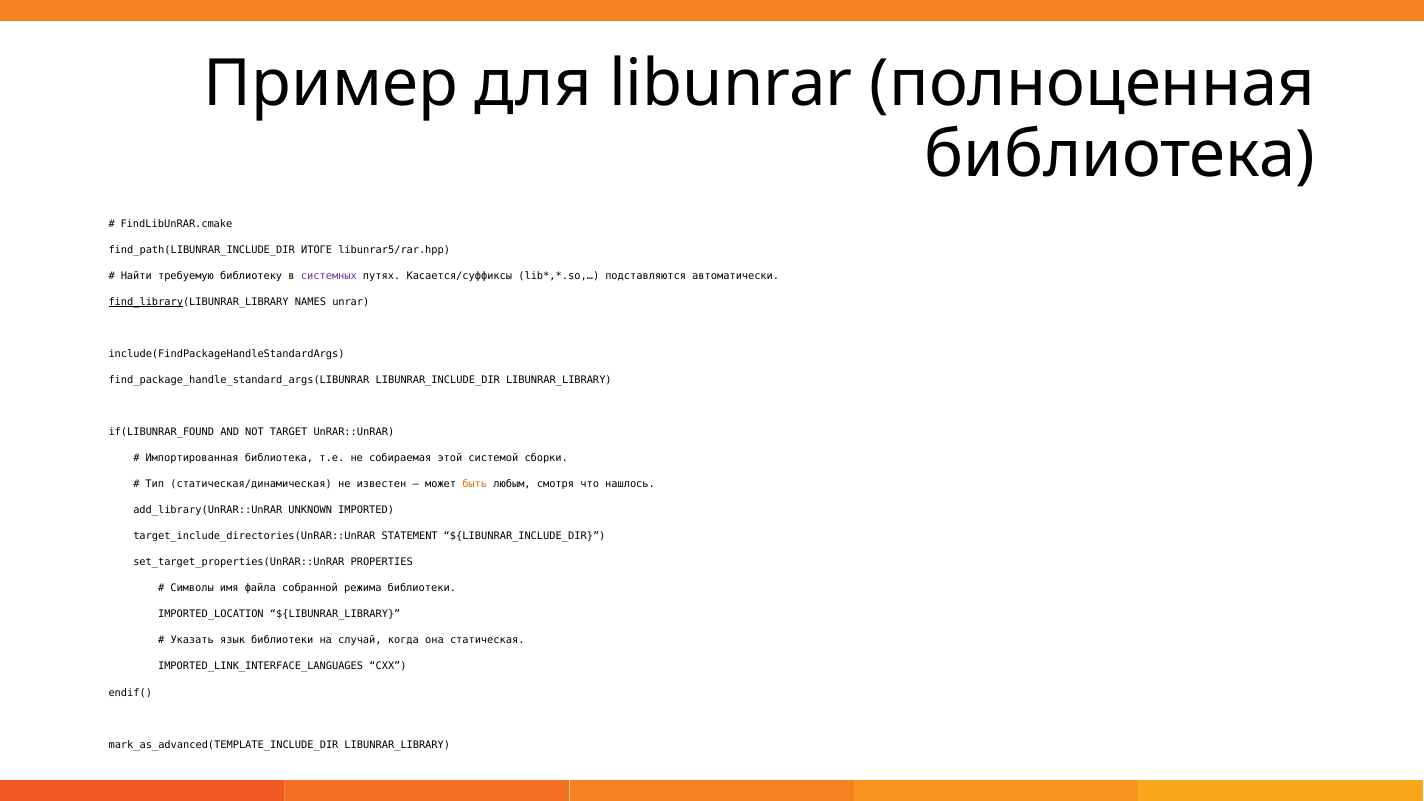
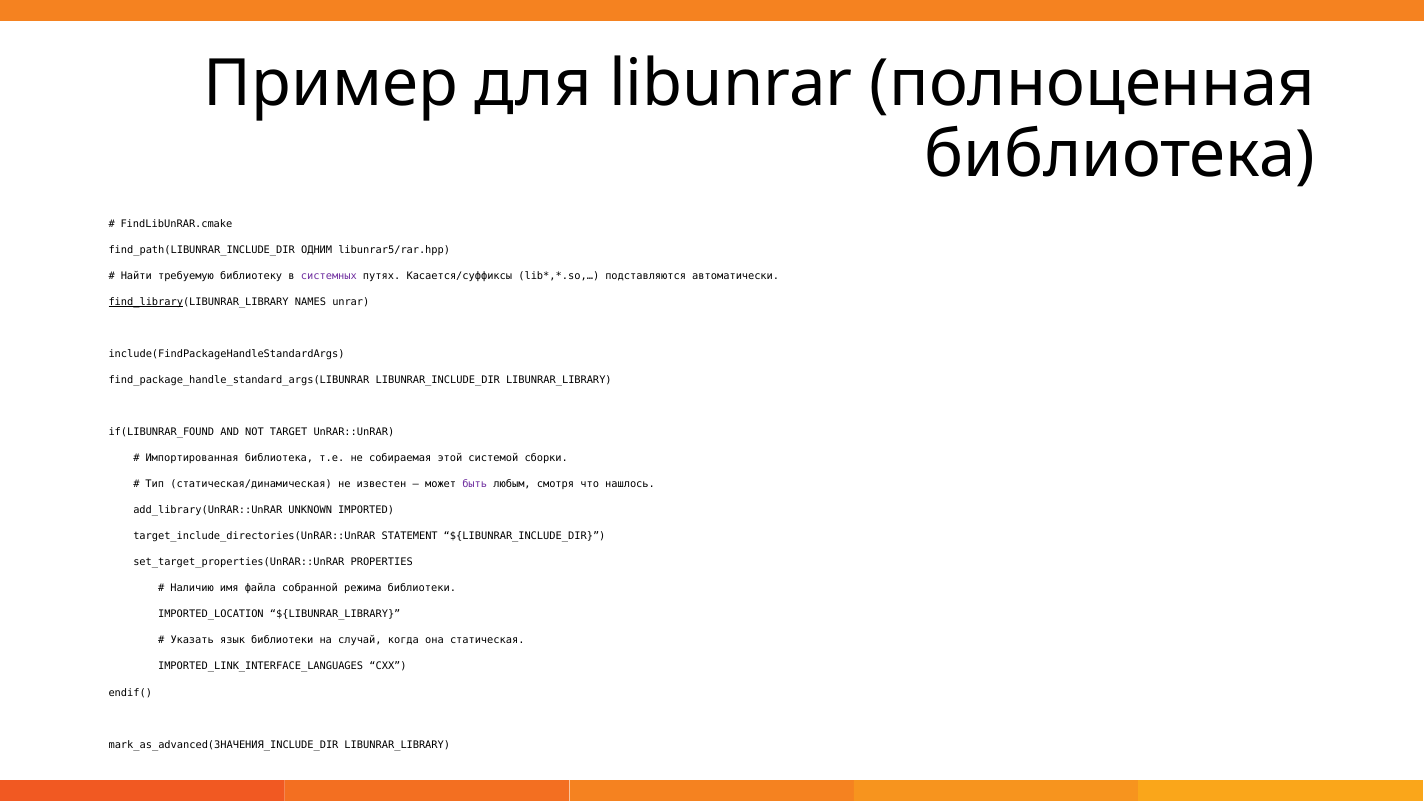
ИТОГЕ: ИТОГЕ -> ОДНИМ
быть colour: orange -> purple
Символы: Символы -> Наличию
mark_as_advanced(TEMPLATE_INCLUDE_DIR: mark_as_advanced(TEMPLATE_INCLUDE_DIR -> mark_as_advanced(ЗНАЧЕНИЯ_INCLUDE_DIR
